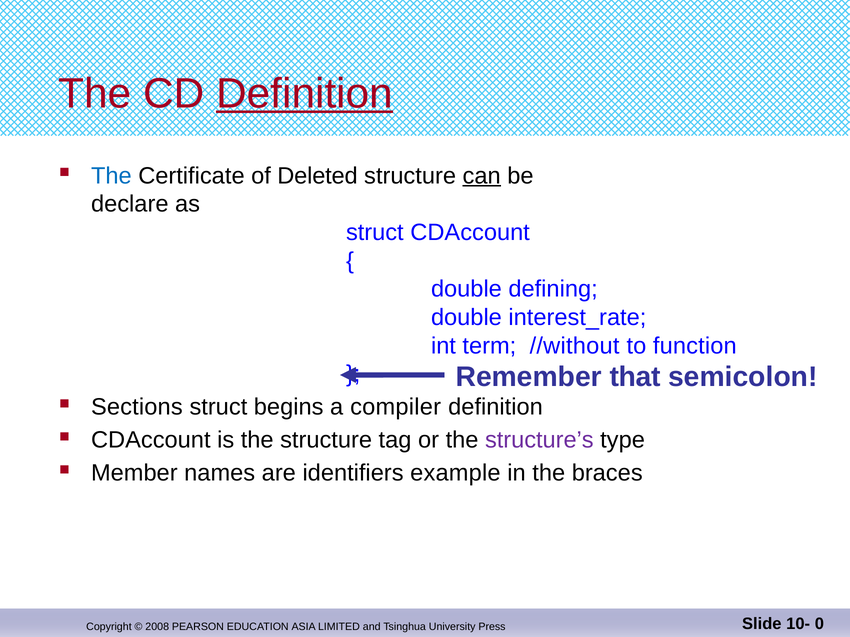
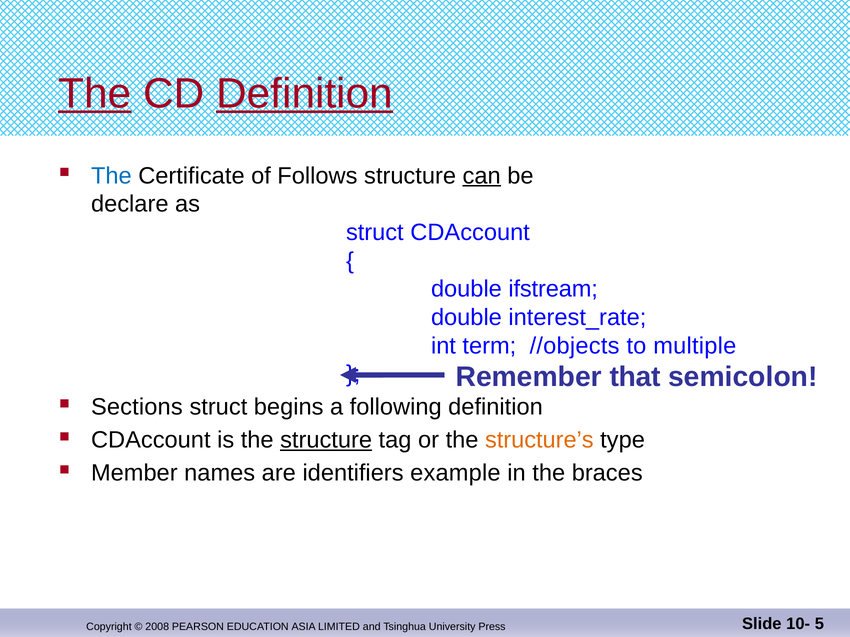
The at (95, 94) underline: none -> present
Deleted: Deleted -> Follows
defining: defining -> ifstream
//without: //without -> //objects
function: function -> multiple
compiler: compiler -> following
structure at (326, 440) underline: none -> present
structure’s colour: purple -> orange
0: 0 -> 5
